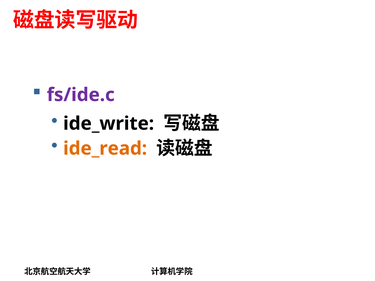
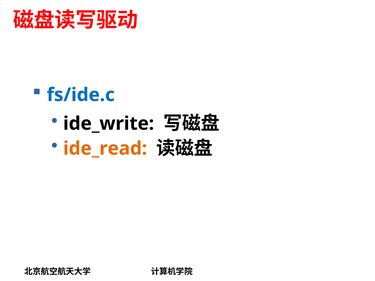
fs/ide.c colour: purple -> blue
